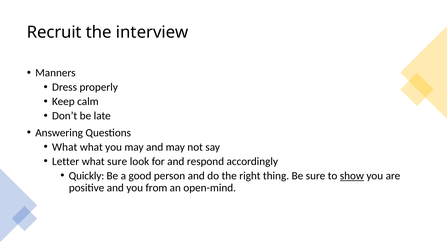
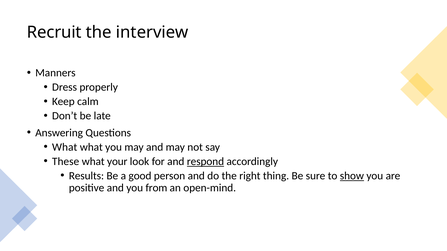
Letter: Letter -> These
what sure: sure -> your
respond underline: none -> present
Quickly: Quickly -> Results
